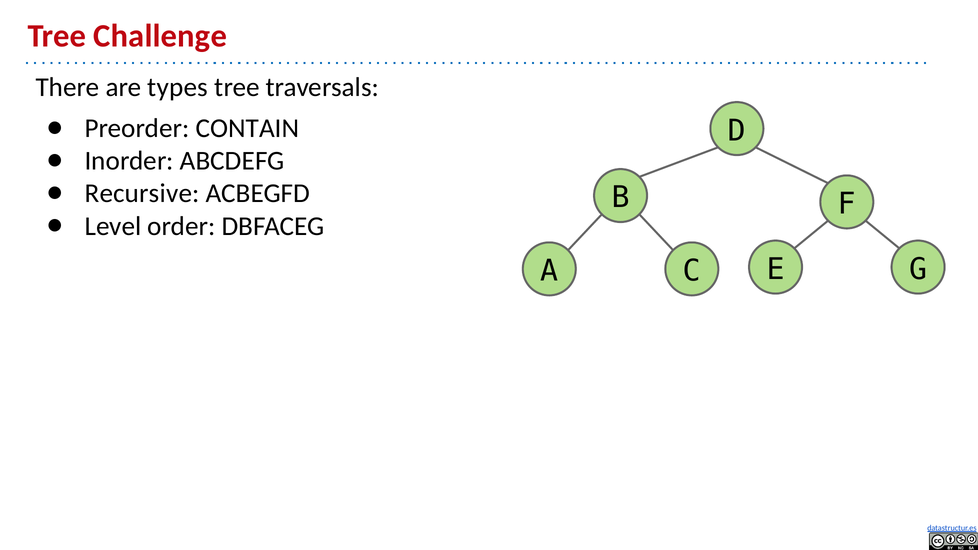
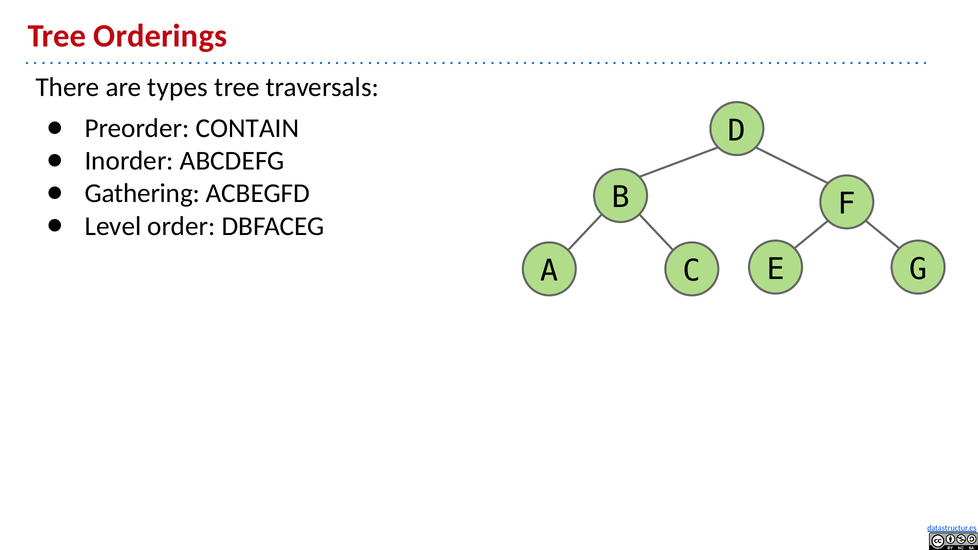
Challenge: Challenge -> Orderings
Recursive: Recursive -> Gathering
